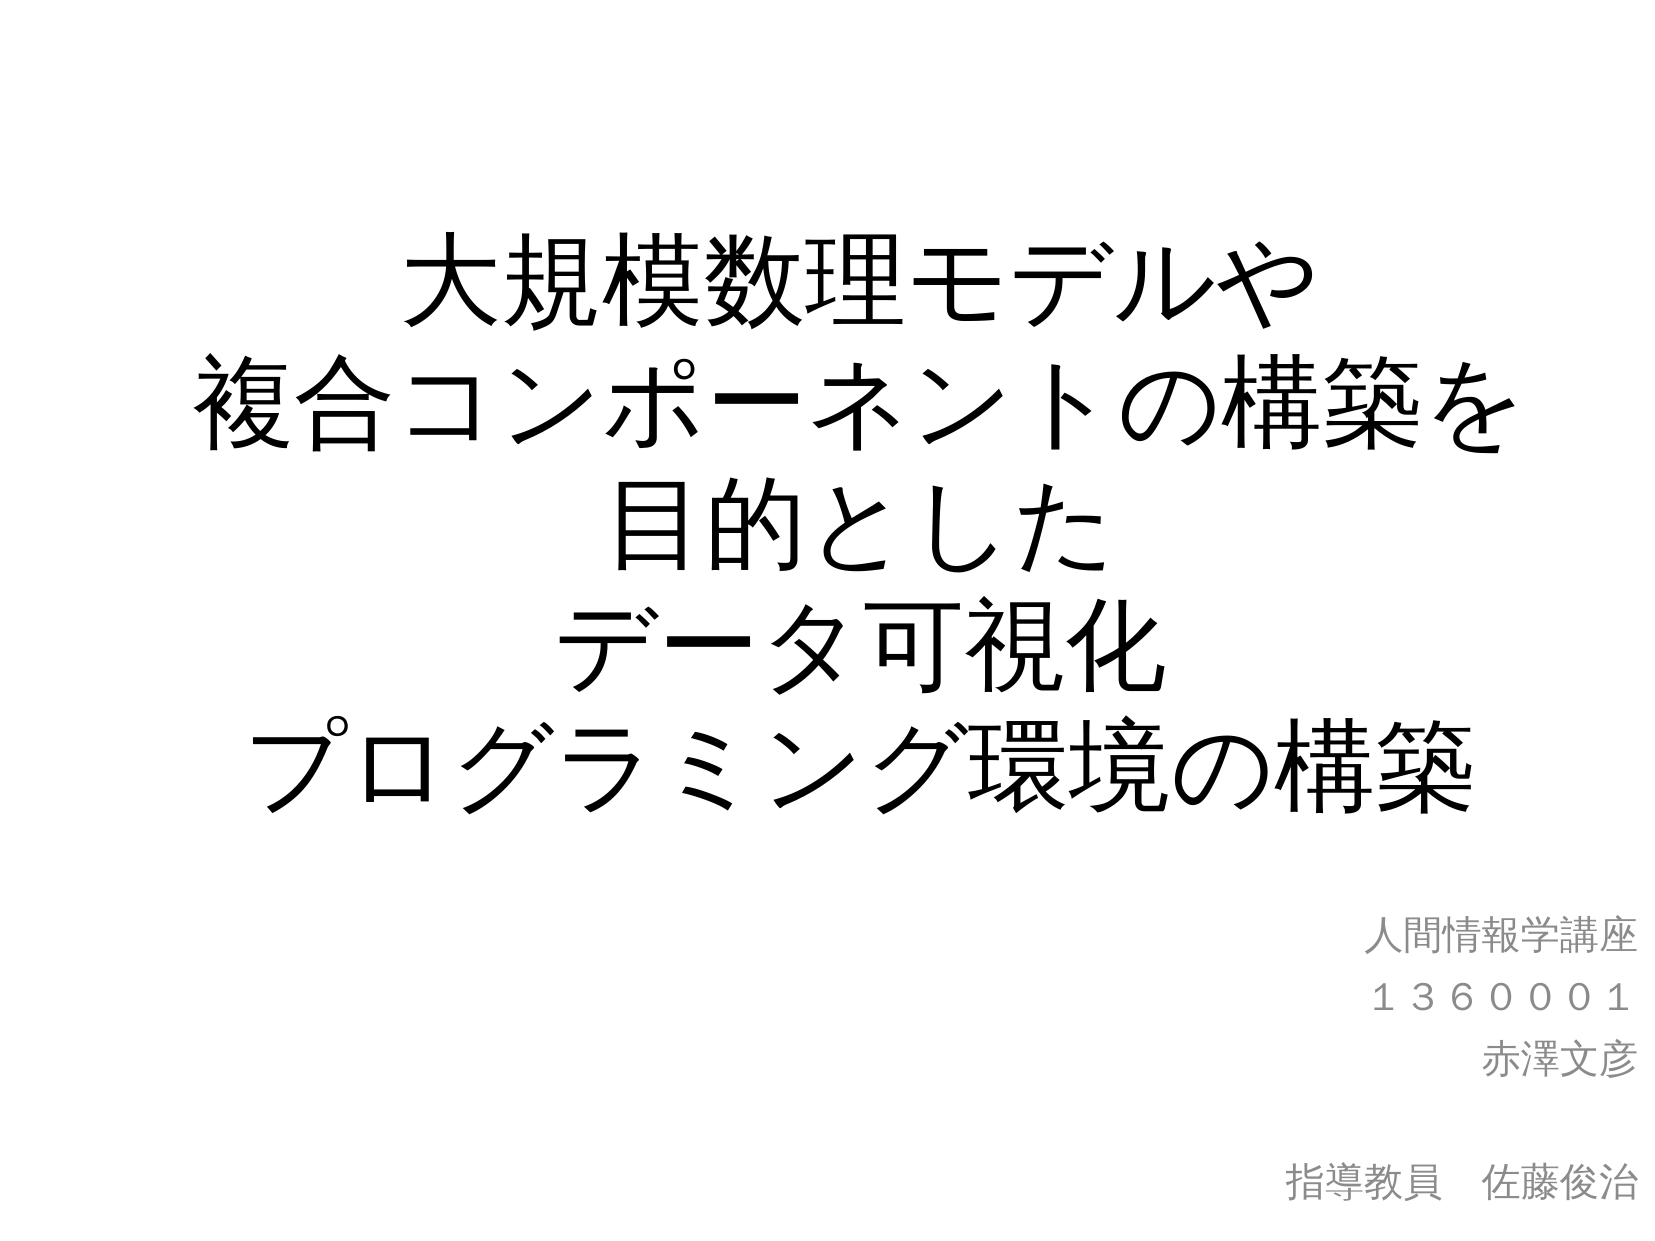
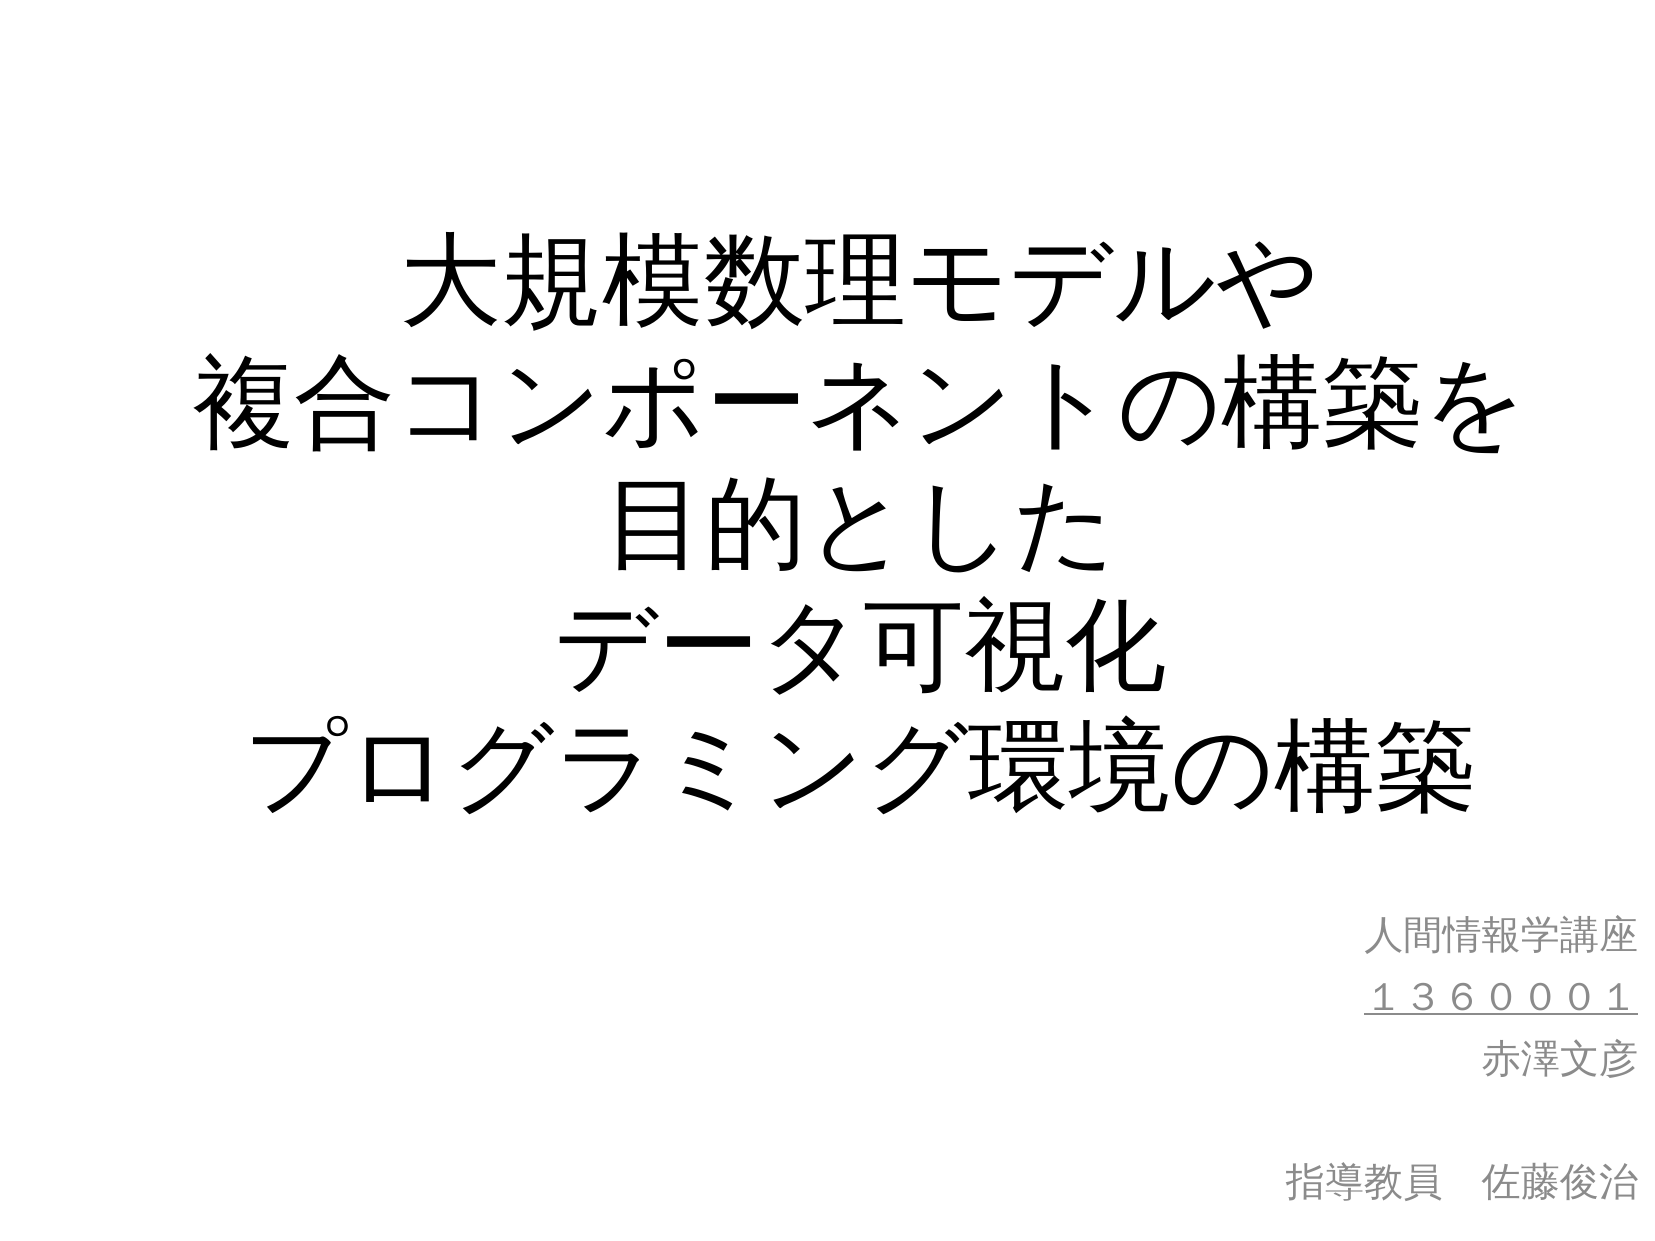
１３６０００１ underline: none -> present
